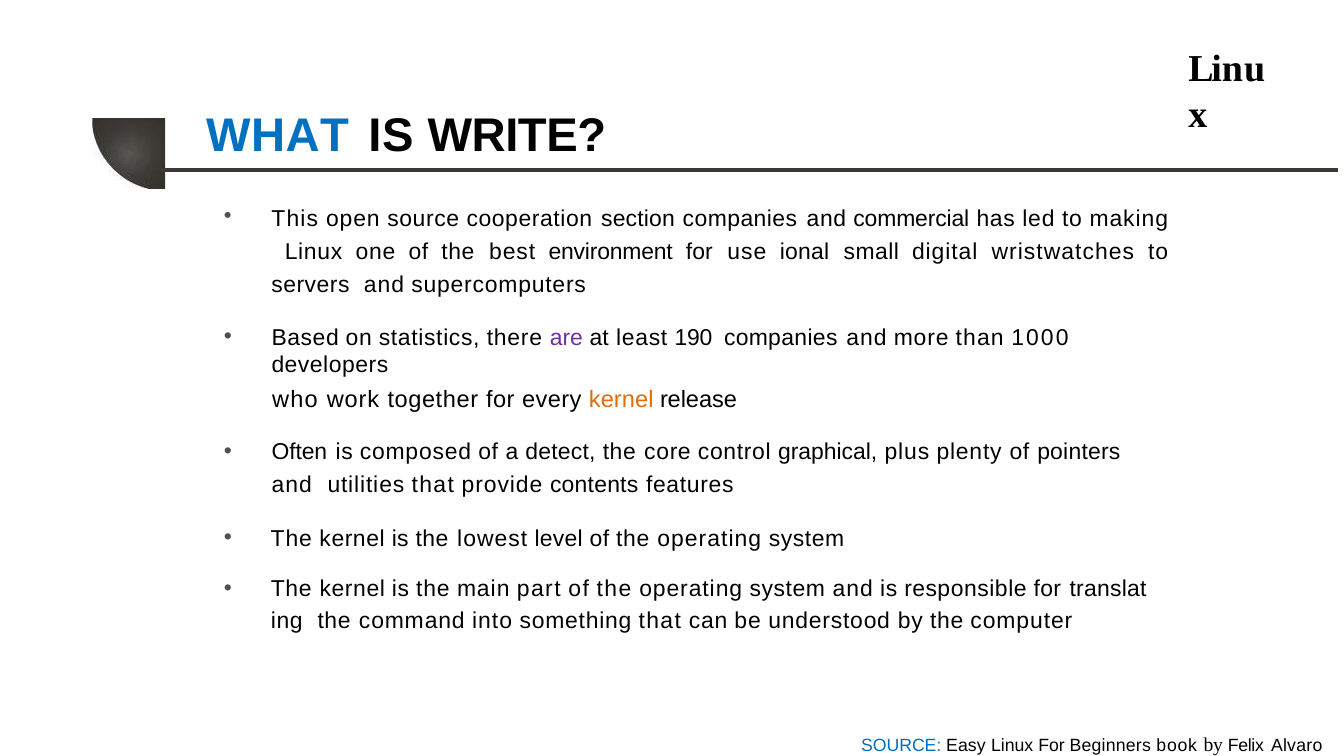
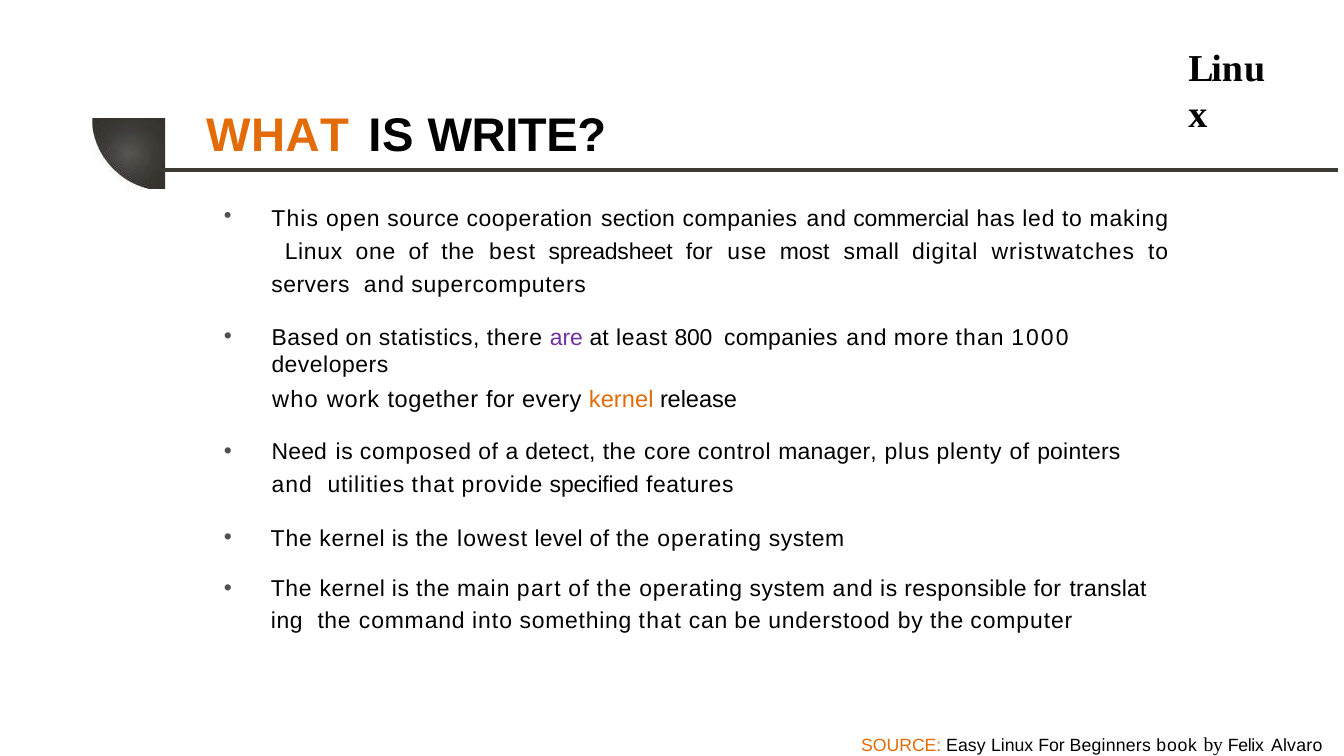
WHAT colour: blue -> orange
environment: environment -> spreadsheet
ional: ional -> most
190: 190 -> 800
Often: Often -> Need
graphical: graphical -> manager
contents: contents -> specified
SOURCE at (901, 746) colour: blue -> orange
